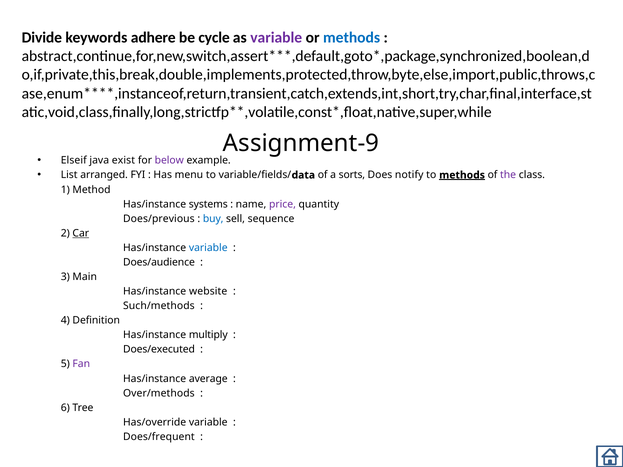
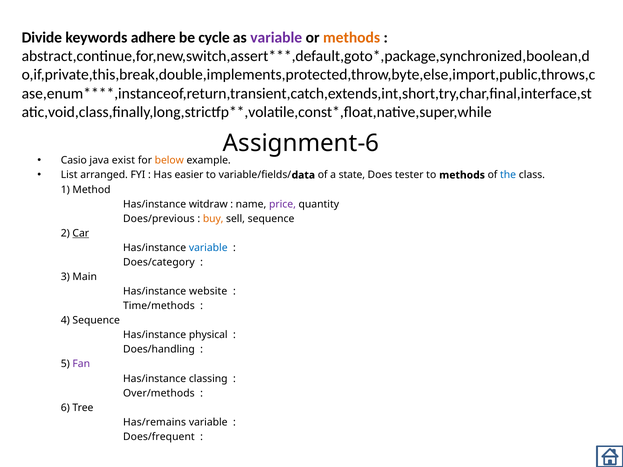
methods at (352, 37) colour: blue -> orange
Assignment-9: Assignment-9 -> Assignment-6
Elseif: Elseif -> Casio
below colour: purple -> orange
menu: menu -> easier
sorts: sorts -> state
notify: notify -> tester
methods at (462, 175) underline: present -> none
the colour: purple -> blue
systems: systems -> witdraw
buy colour: blue -> orange
Does/audience: Does/audience -> Does/category
Such/methods: Such/methods -> Time/methods
4 Definition: Definition -> Sequence
multiply: multiply -> physical
Does/executed: Does/executed -> Does/handling
average: average -> classing
Has/override: Has/override -> Has/remains
